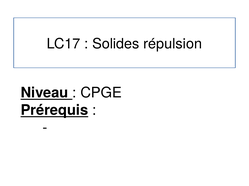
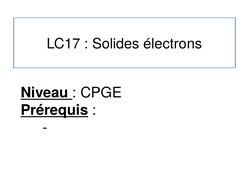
répulsion: répulsion -> électrons
